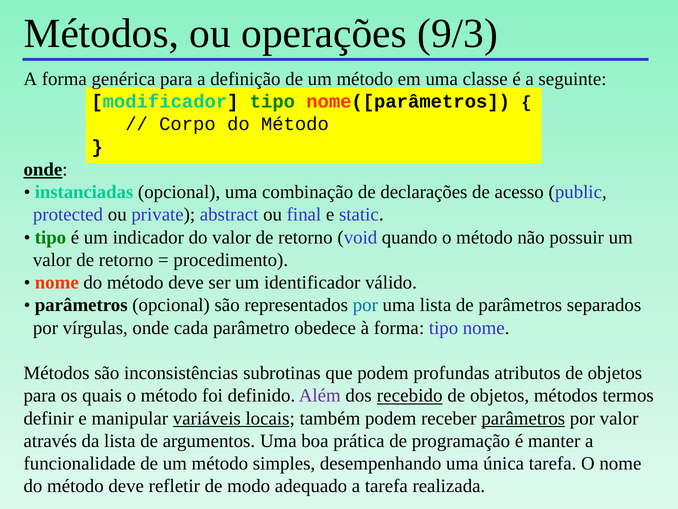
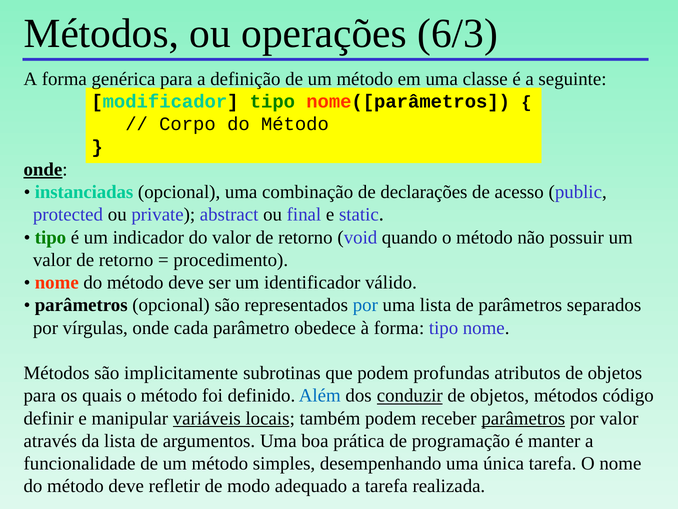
9/3: 9/3 -> 6/3
inconsistências: inconsistências -> implicitamente
Além colour: purple -> blue
recebido: recebido -> conduzir
termos: termos -> código
